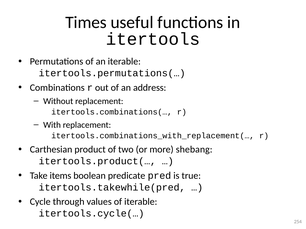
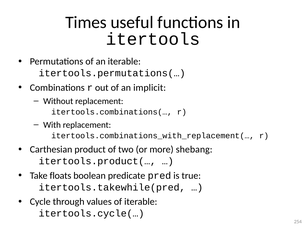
address: address -> implicit
items: items -> floats
